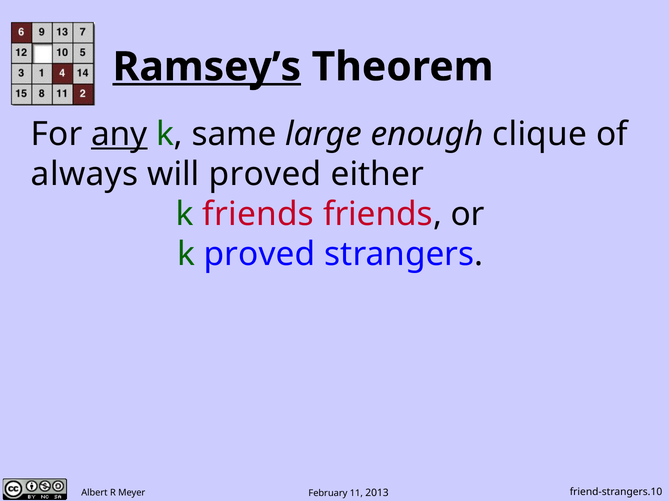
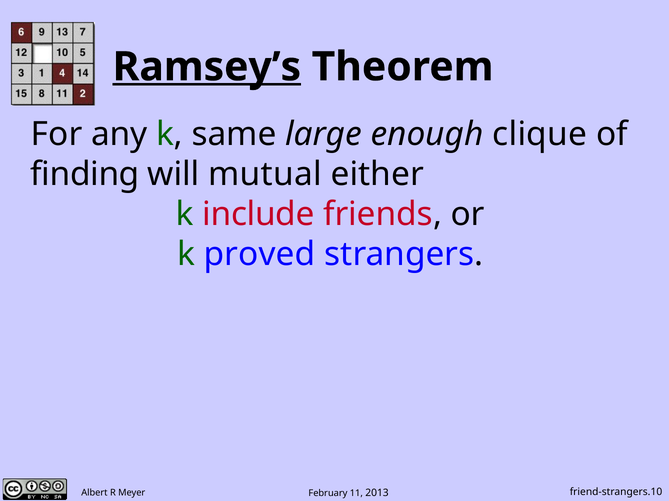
any underline: present -> none
always: always -> finding
will proved: proved -> mutual
k friends: friends -> include
